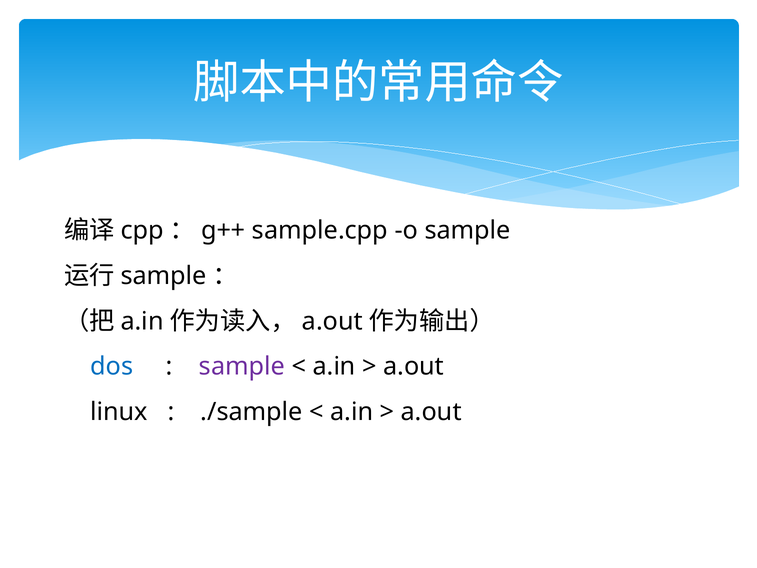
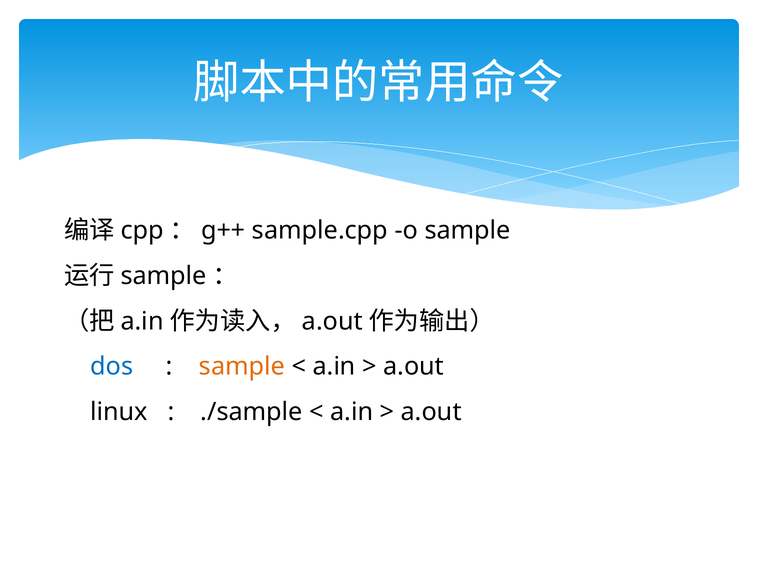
sample at (242, 366) colour: purple -> orange
